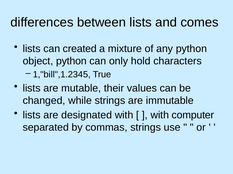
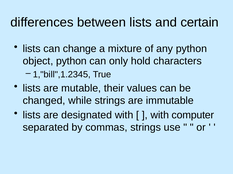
comes: comes -> certain
created: created -> change
